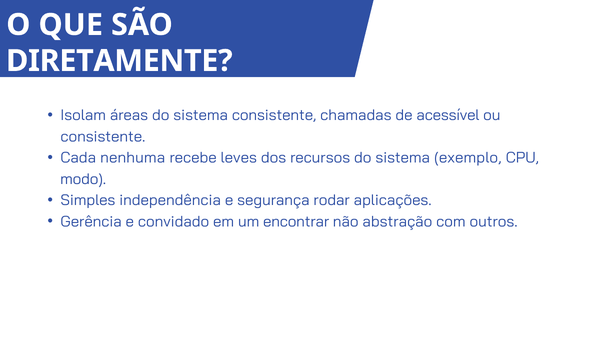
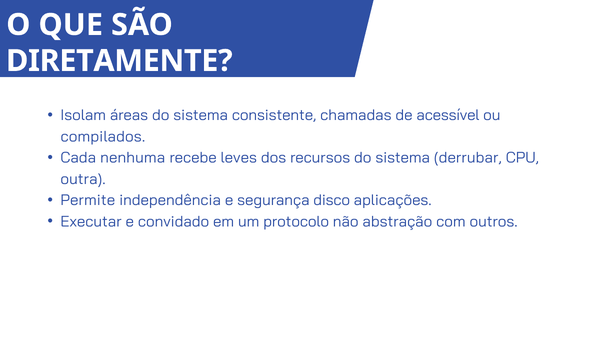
consistente at (103, 137): consistente -> compilados
exemplo: exemplo -> derrubar
modo: modo -> outra
Simples: Simples -> Permite
rodar: rodar -> disco
Gerência: Gerência -> Executar
encontrar: encontrar -> protocolo
